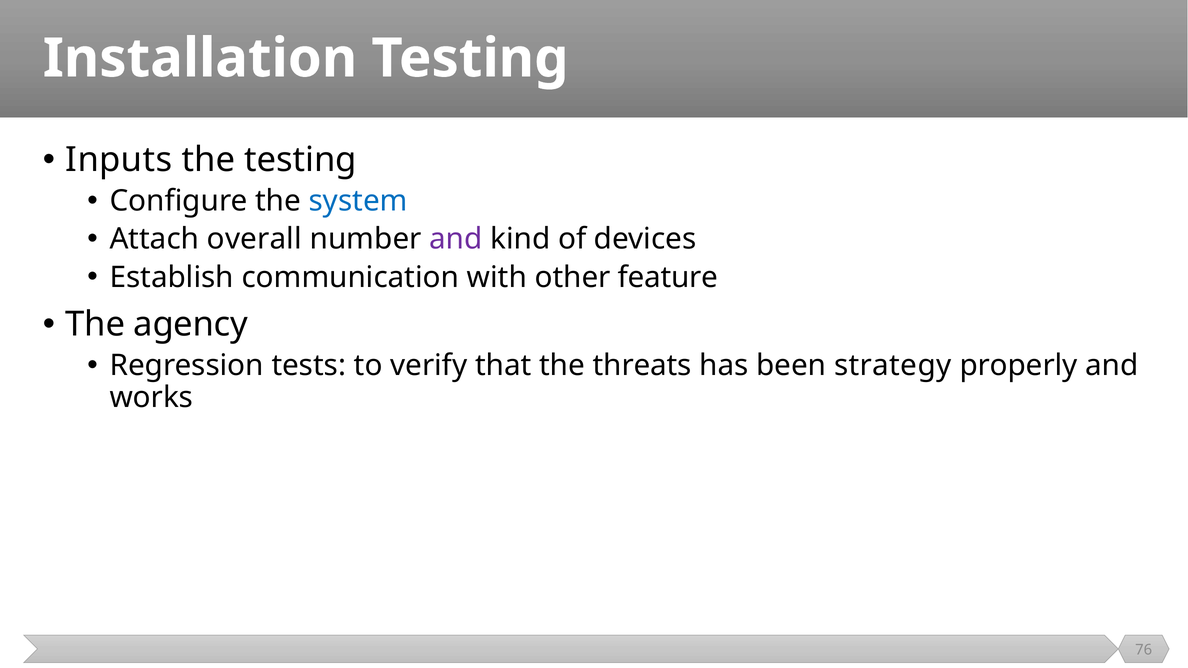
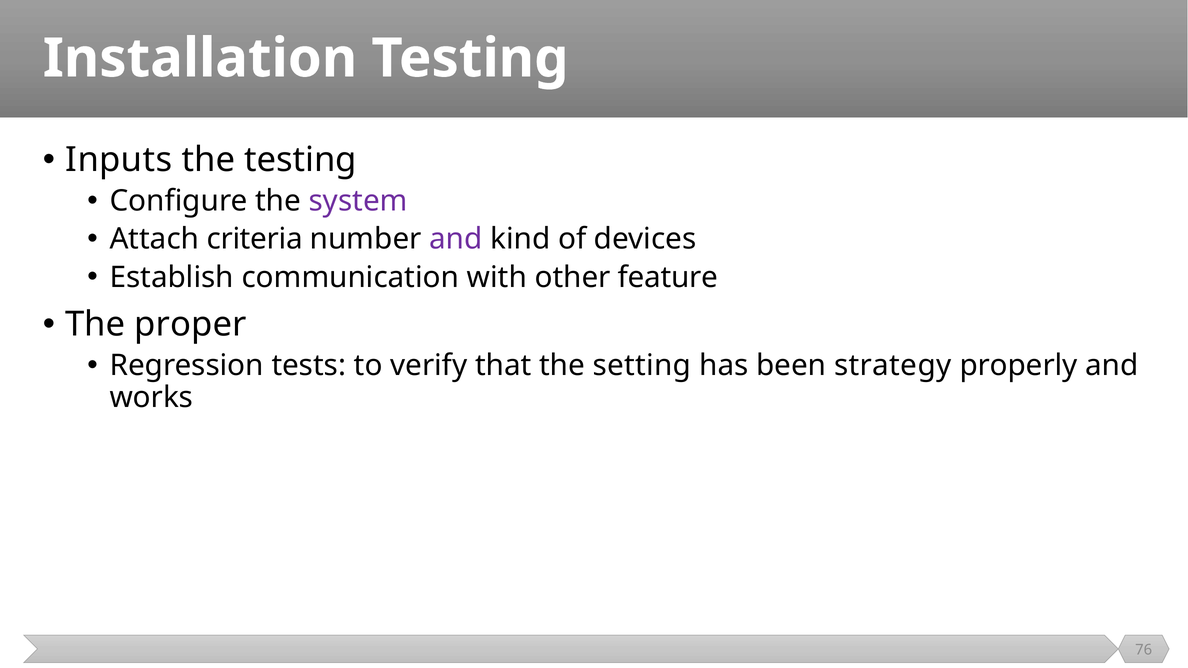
system colour: blue -> purple
overall: overall -> criteria
agency: agency -> proper
threats: threats -> setting
